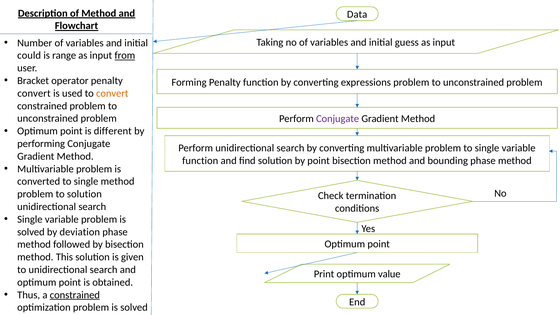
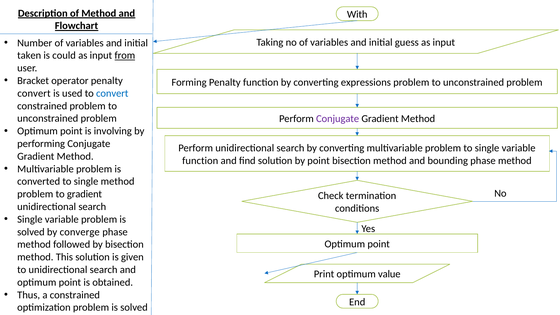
Data: Data -> With
could: could -> taken
range: range -> could
convert at (112, 93) colour: orange -> blue
different: different -> involving
to solution: solution -> gradient
deviation: deviation -> converge
constrained at (75, 295) underline: present -> none
